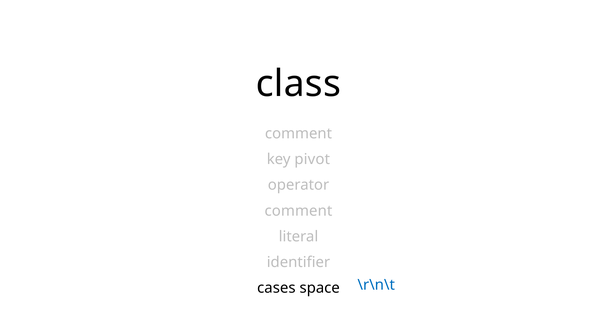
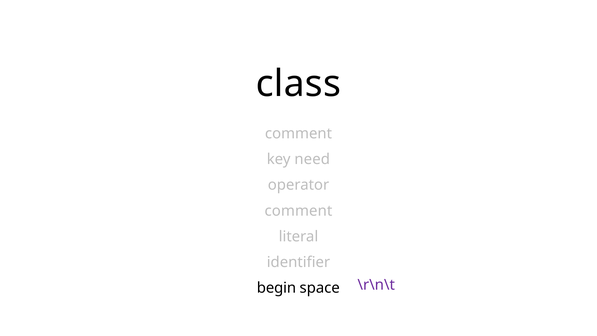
pivot: pivot -> need
cases: cases -> begin
\r\n\t colour: blue -> purple
